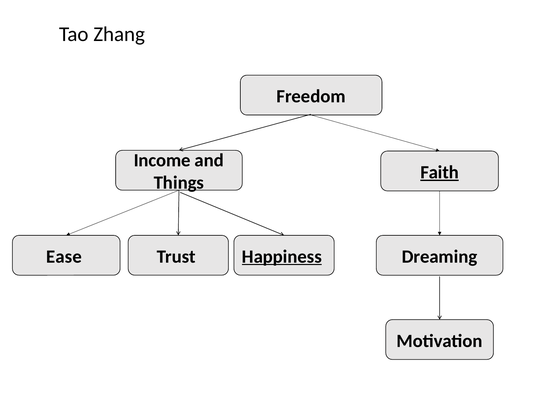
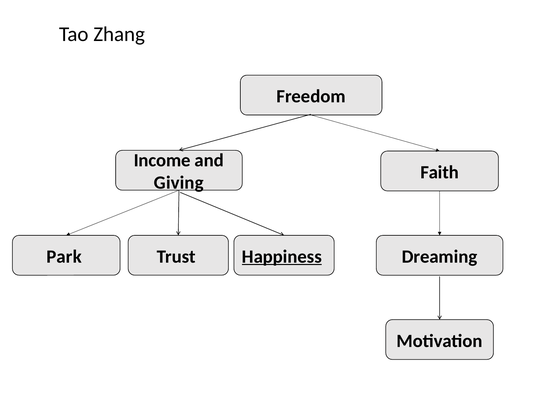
Faith underline: present -> none
Things: Things -> Giving
Ease: Ease -> Park
